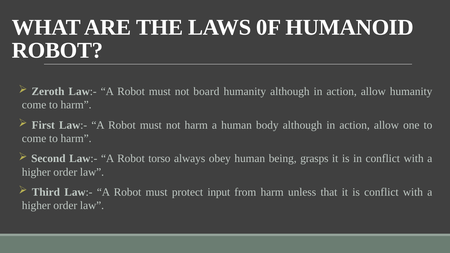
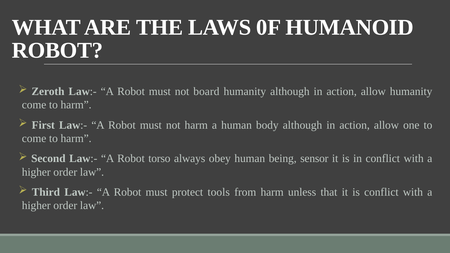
grasps: grasps -> sensor
input: input -> tools
